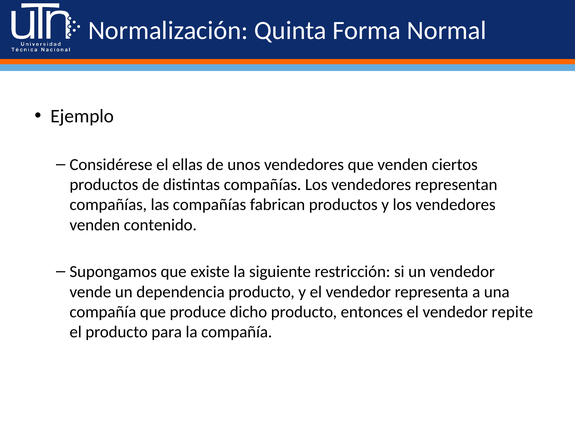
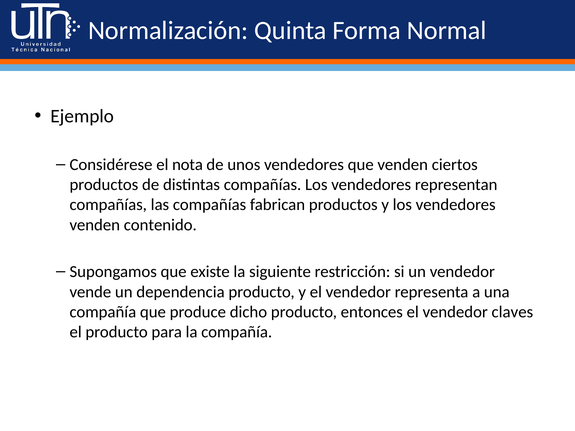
ellas: ellas -> nota
repite: repite -> claves
